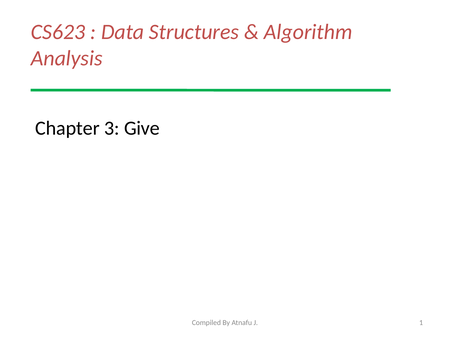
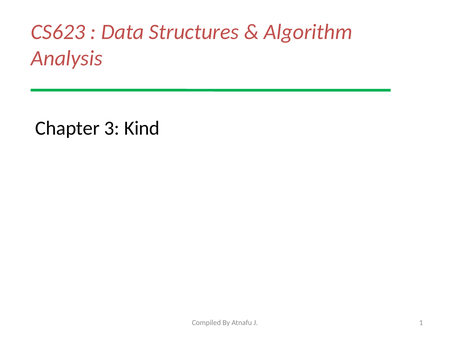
Give: Give -> Kind
